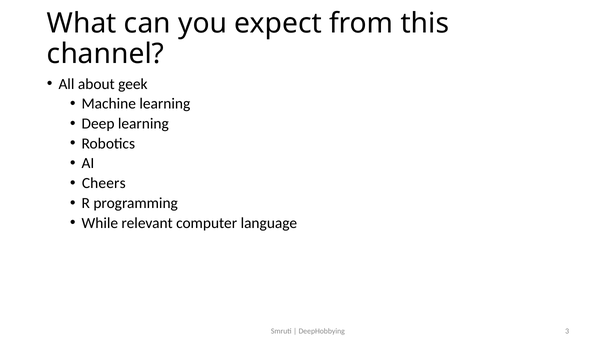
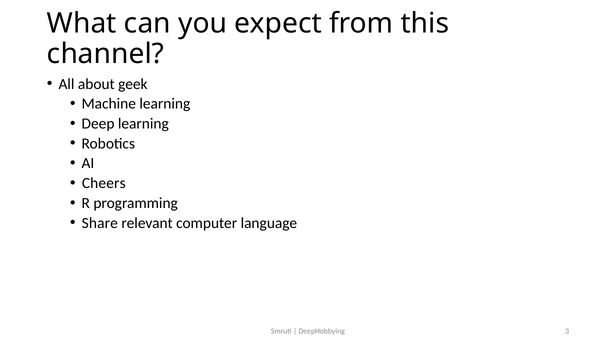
While: While -> Share
